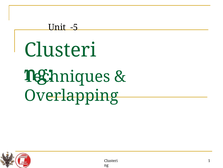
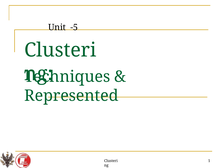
Overlapping: Overlapping -> Represented
